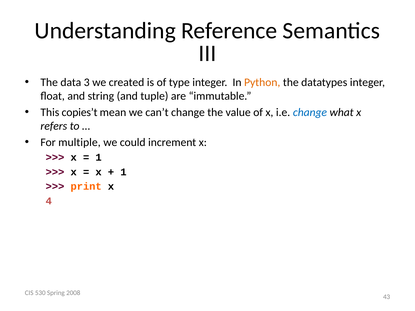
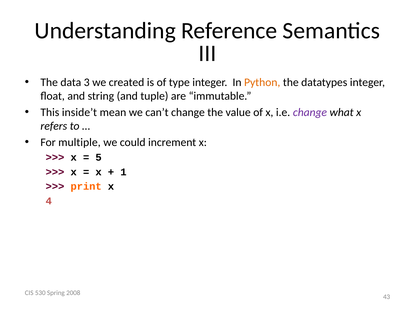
copies’t: copies’t -> inside’t
change at (310, 112) colour: blue -> purple
1 at (99, 158): 1 -> 5
